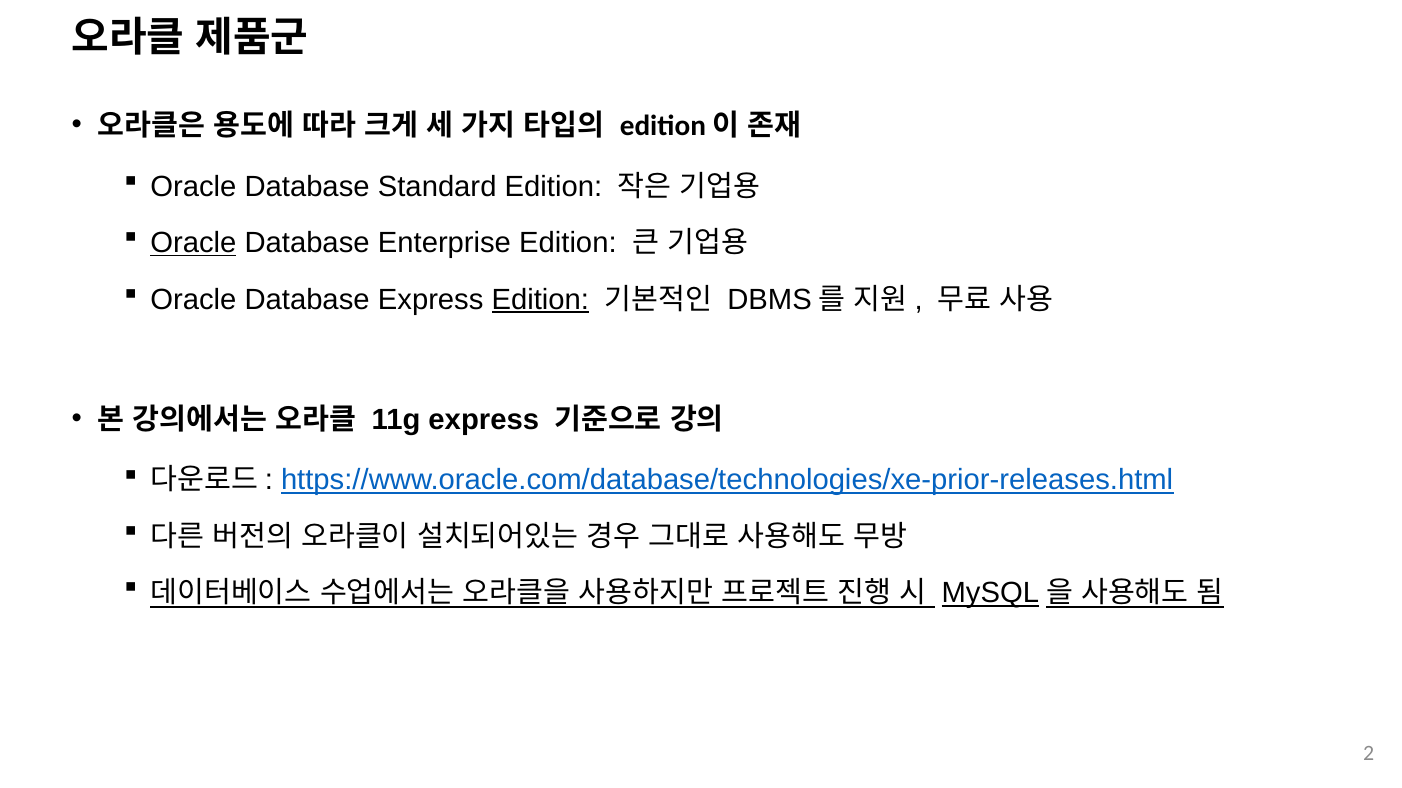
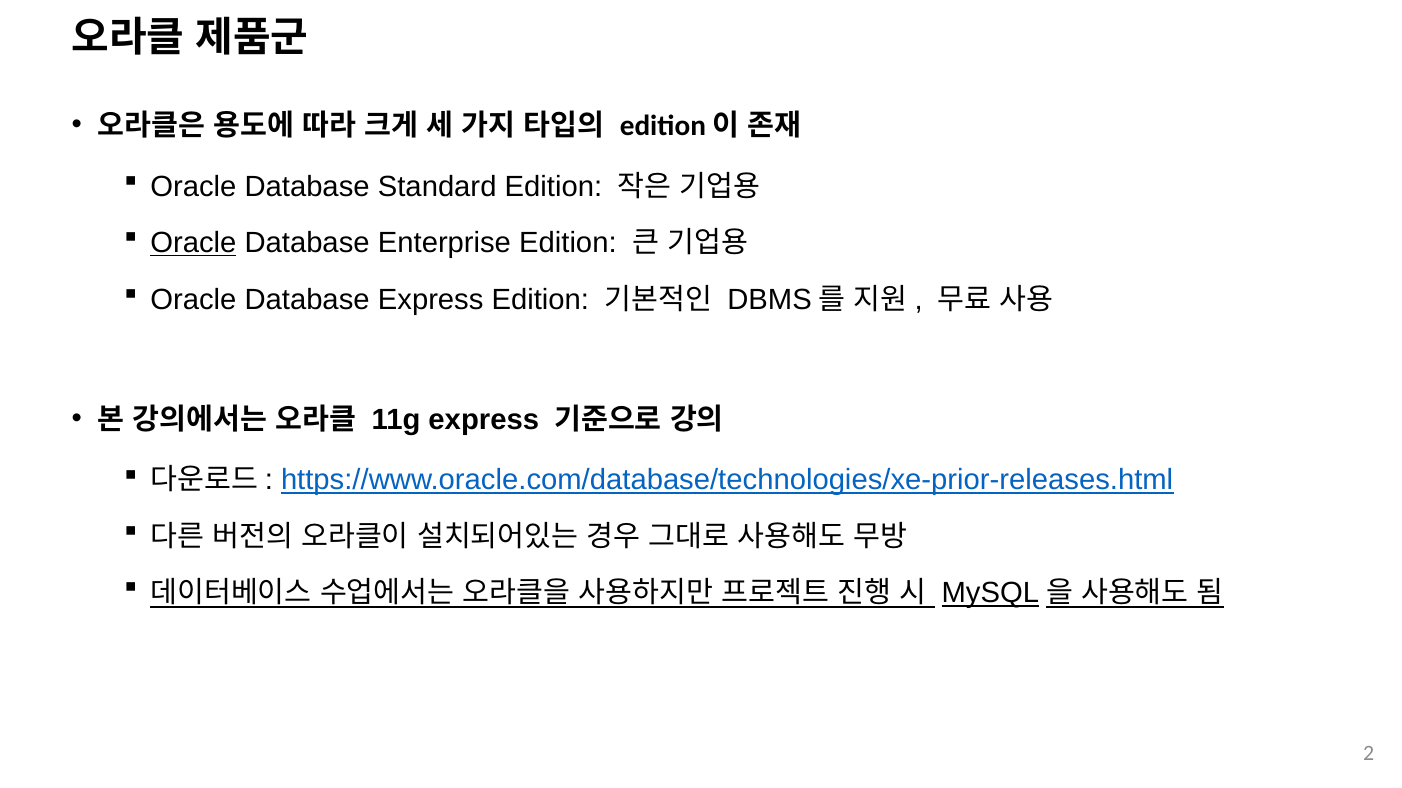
Edition at (540, 300) underline: present -> none
